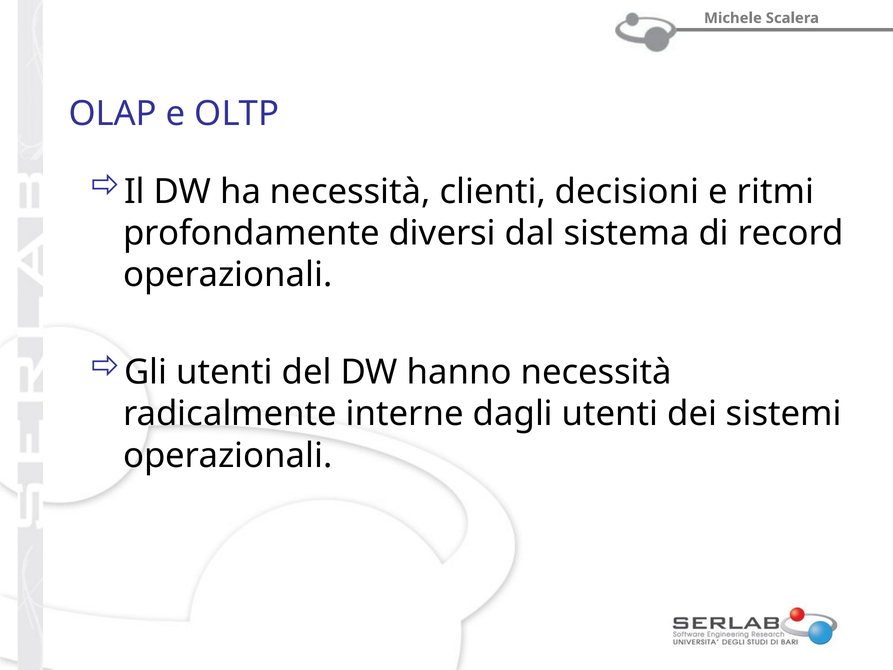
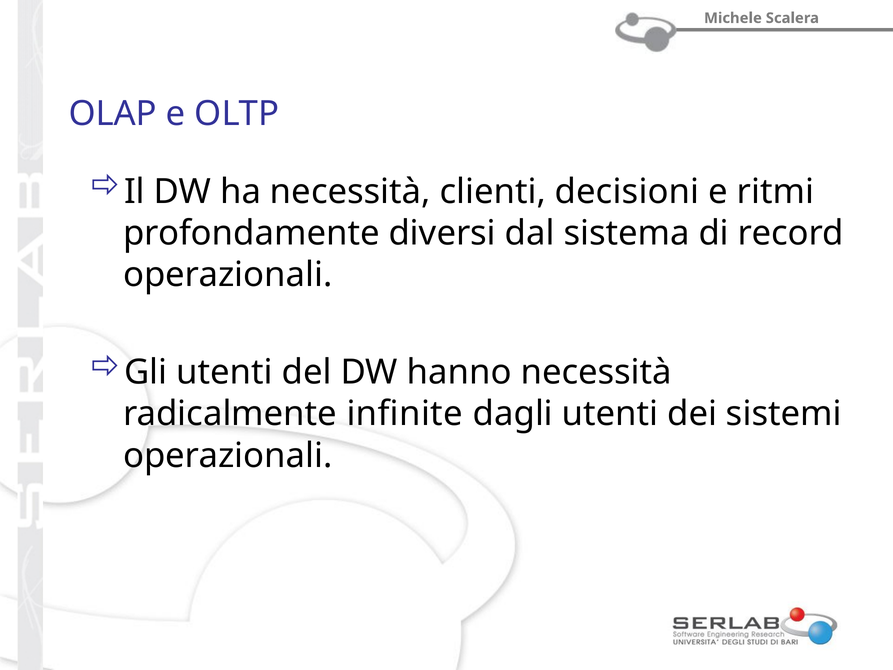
interne: interne -> infinite
